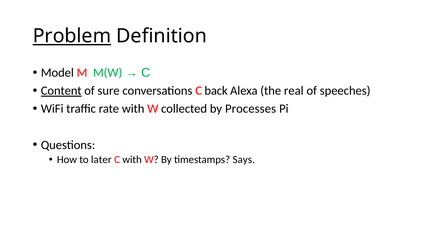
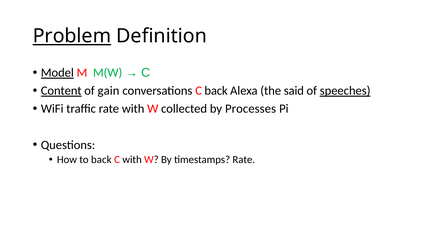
Model underline: none -> present
sure: sure -> gain
real: real -> said
speeches underline: none -> present
to later: later -> back
timestamps Says: Says -> Rate
